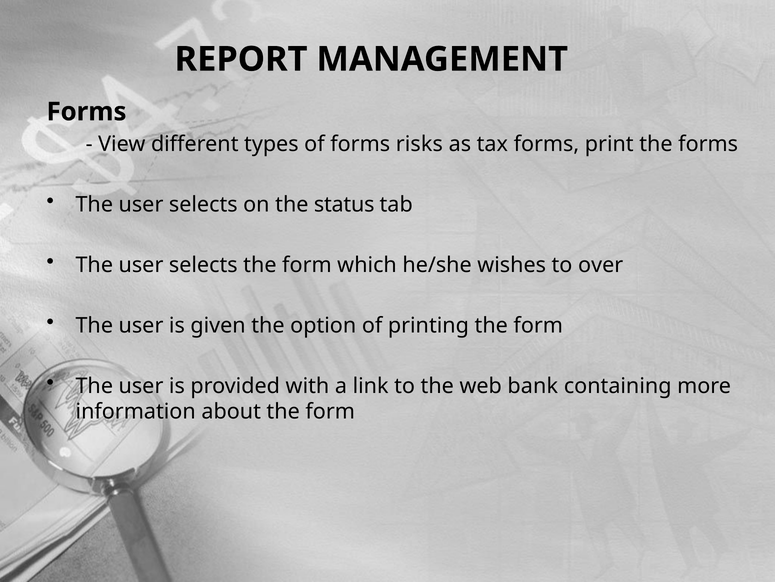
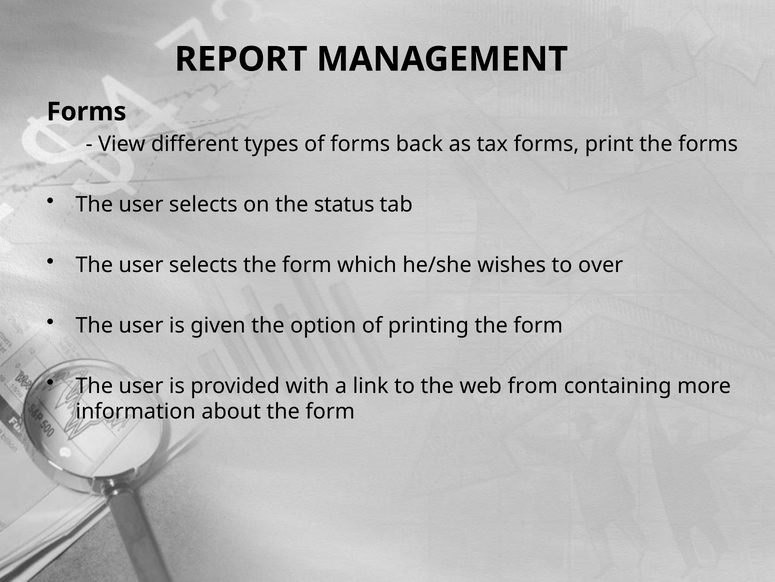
risks: risks -> back
bank: bank -> from
